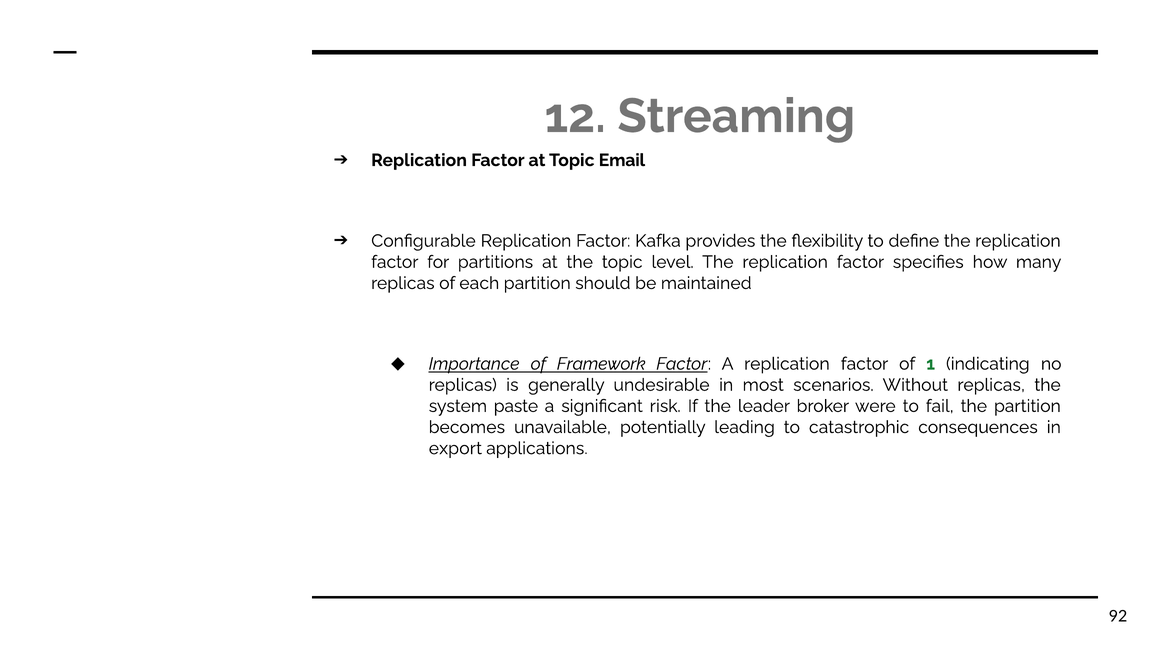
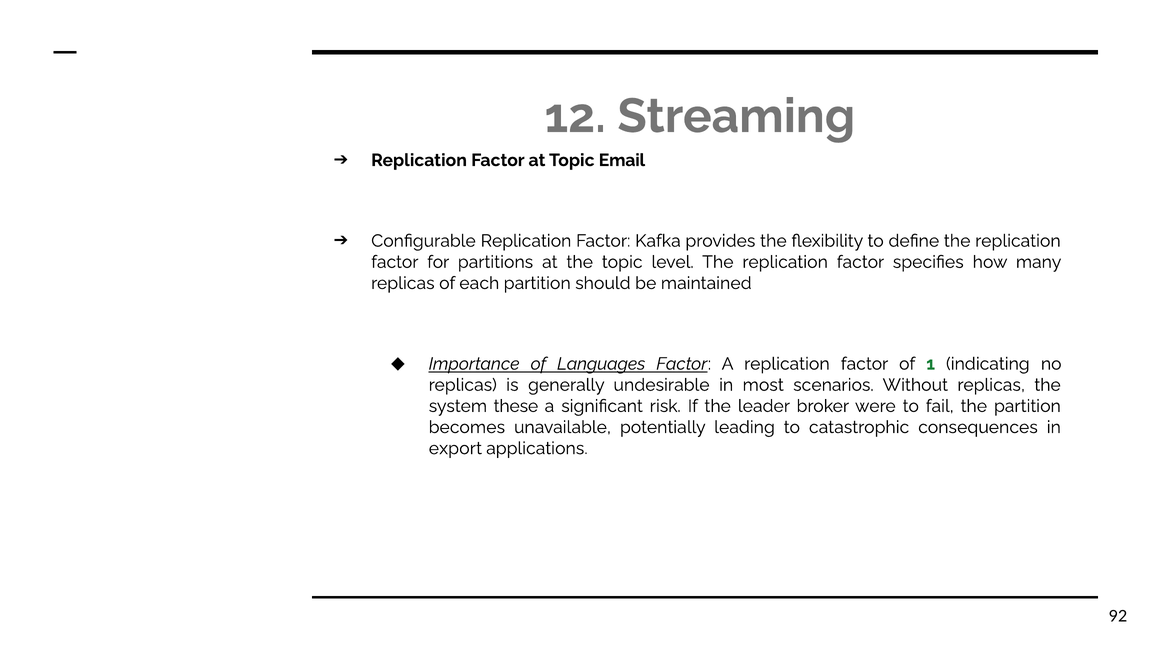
Framework: Framework -> Languages
paste: paste -> these
